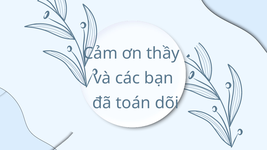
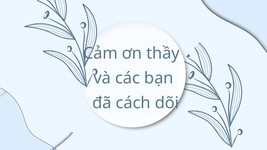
toán: toán -> cách
